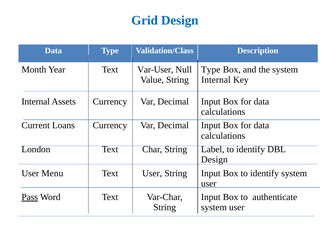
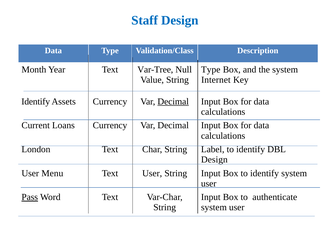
Grid: Grid -> Staff
Var-User: Var-User -> Var-Tree
Internal at (216, 80): Internal -> Internet
Internal at (36, 101): Internal -> Identify
Decimal at (173, 101) underline: none -> present
